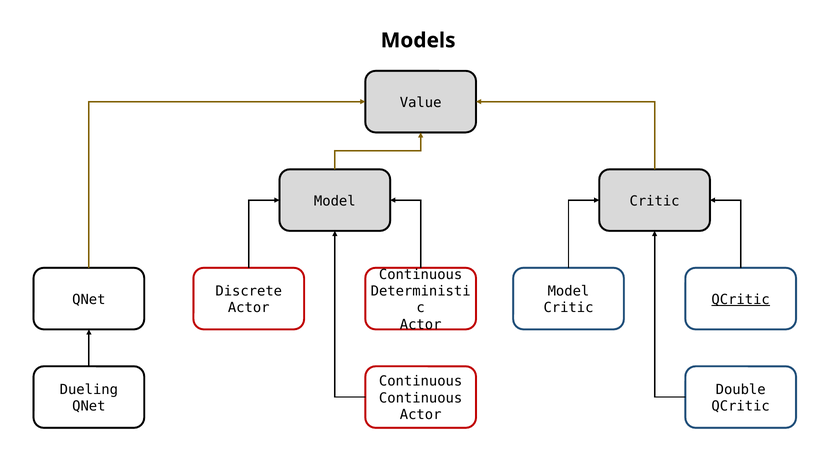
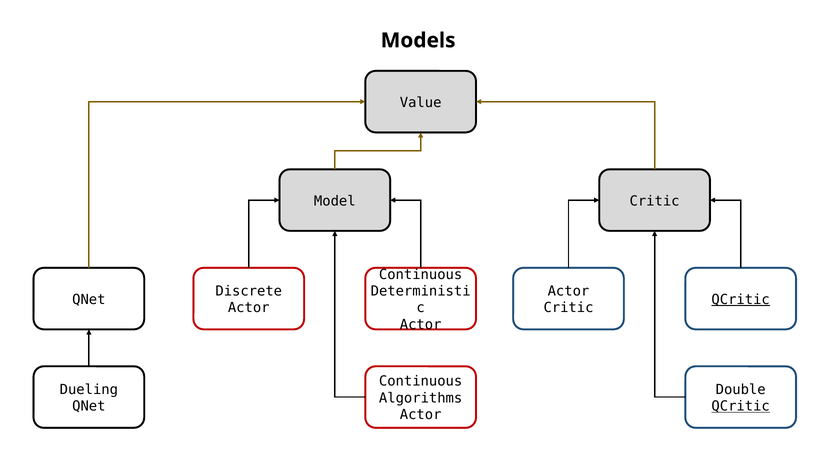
Model at (569, 291): Model -> Actor
Continuous at (421, 398): Continuous -> Algorithms
QCritic at (741, 406) underline: none -> present
